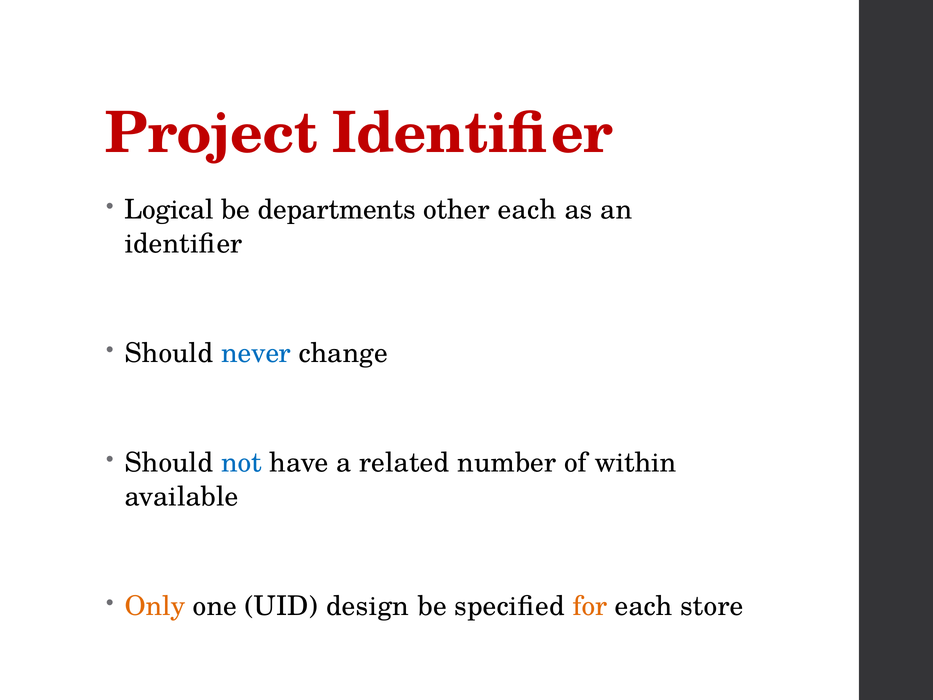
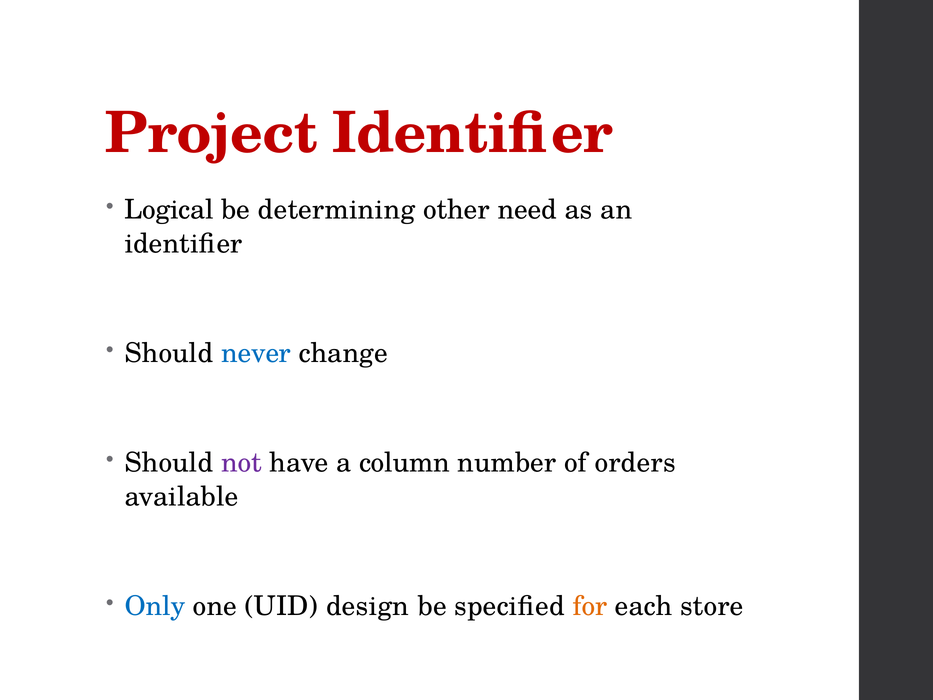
departments: departments -> determining
other each: each -> need
not colour: blue -> purple
related: related -> column
within: within -> orders
Only colour: orange -> blue
